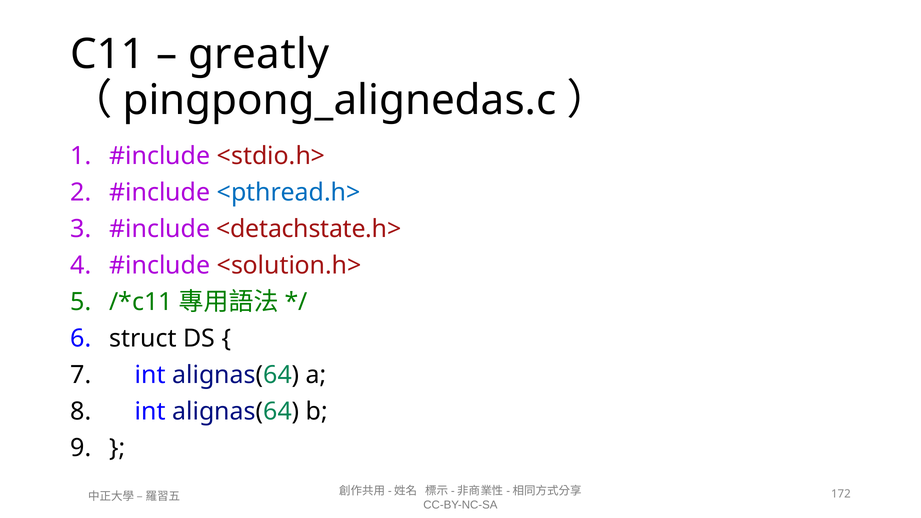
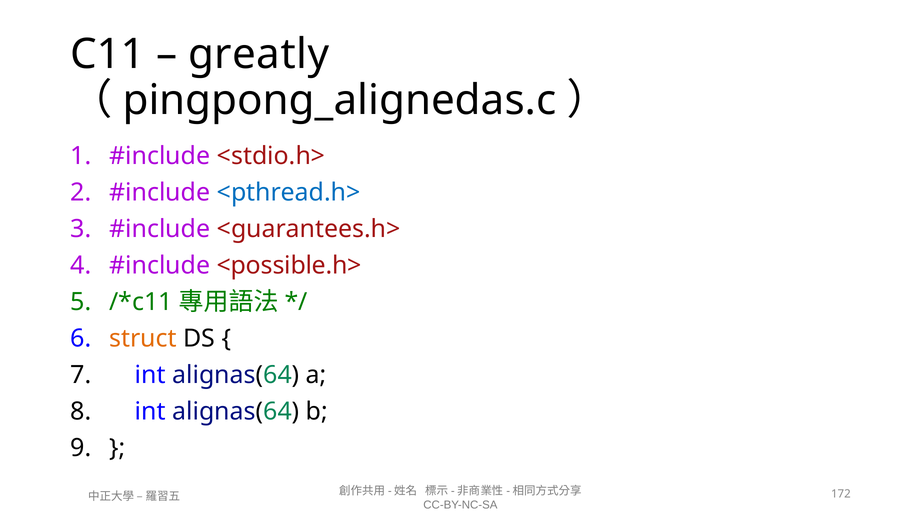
<detachstate.h>: <detachstate.h> -> <guarantees.h>
<solution.h>: <solution.h> -> <possible.h>
struct colour: black -> orange
